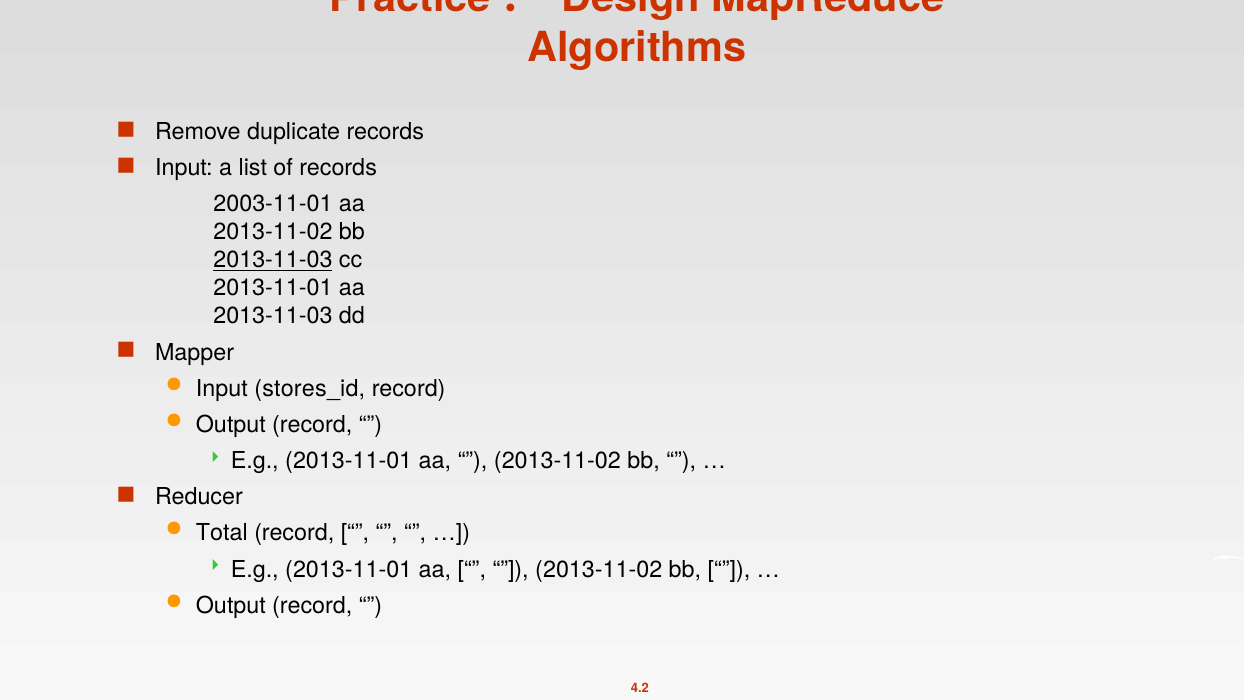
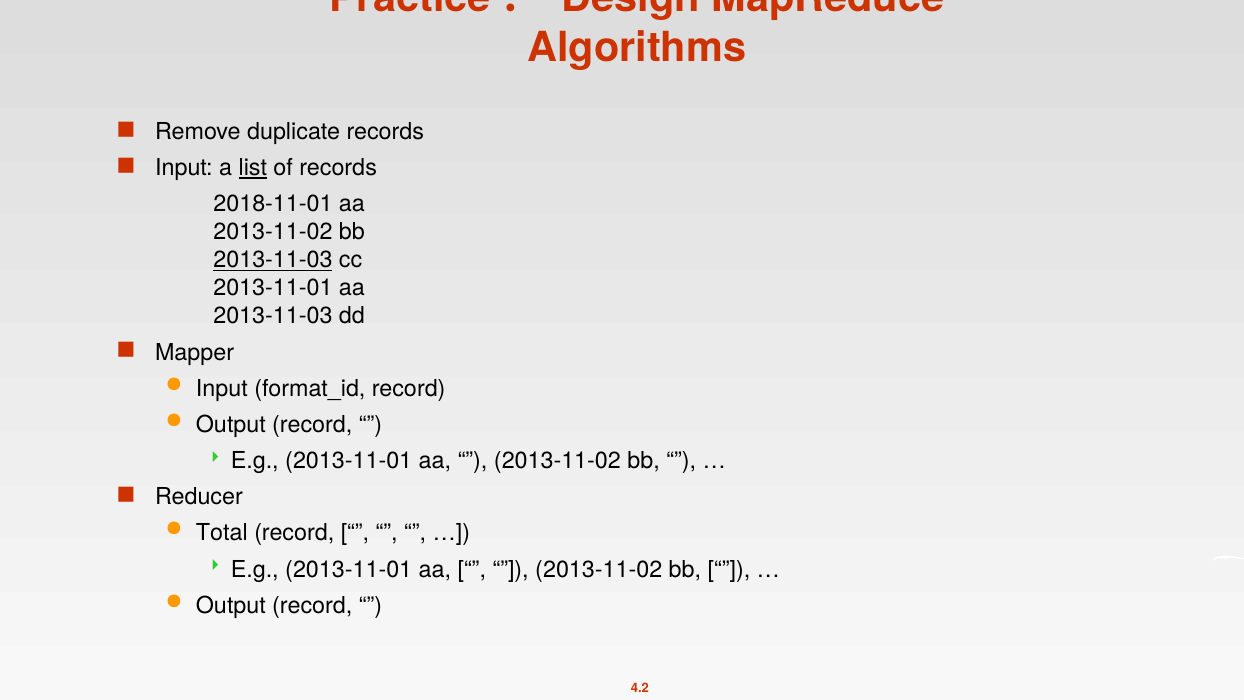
list underline: none -> present
2003-11-01: 2003-11-01 -> 2018-11-01
stores_id: stores_id -> format_id
